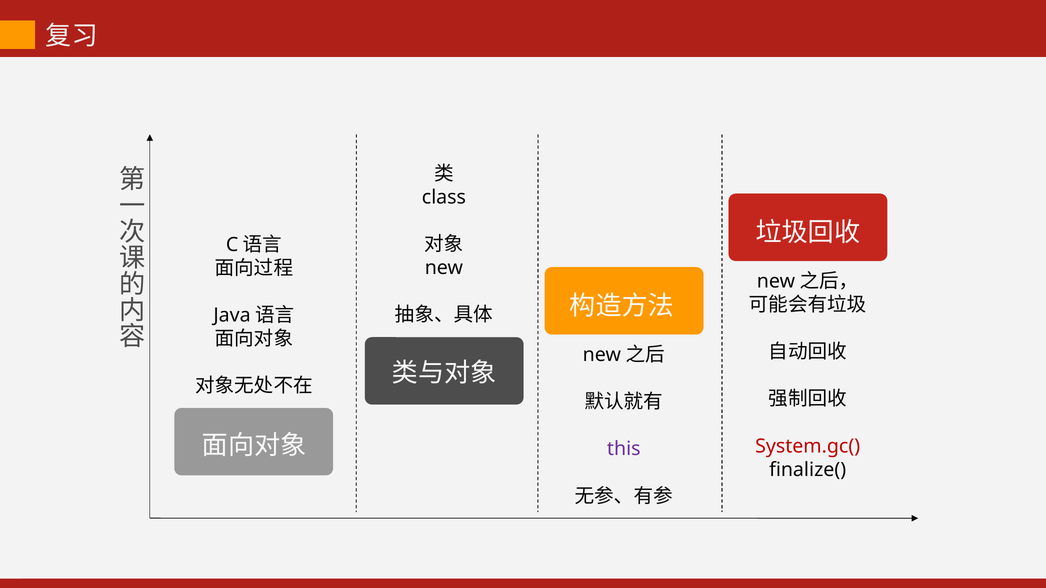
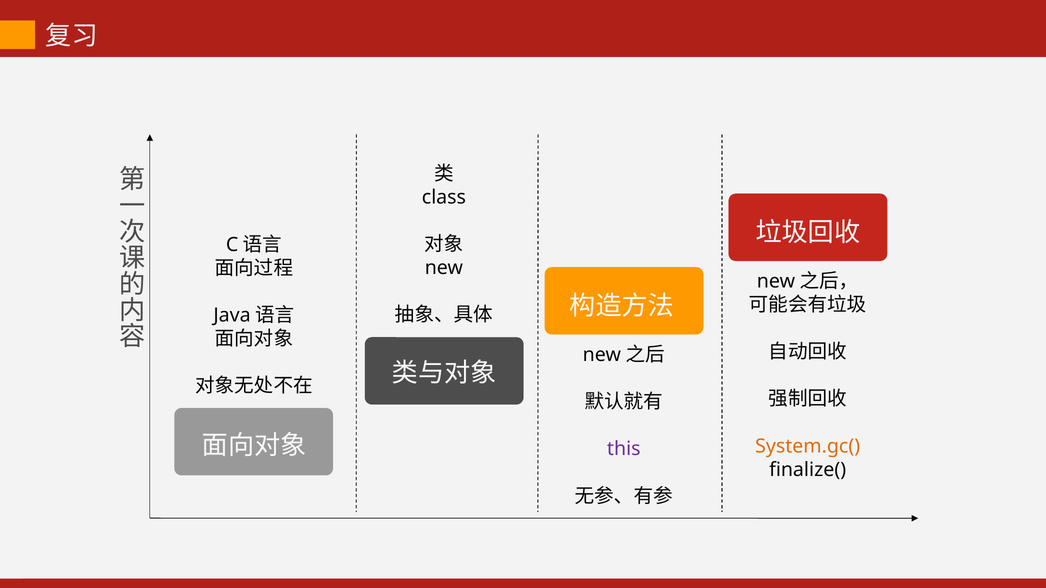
System.gc( colour: red -> orange
